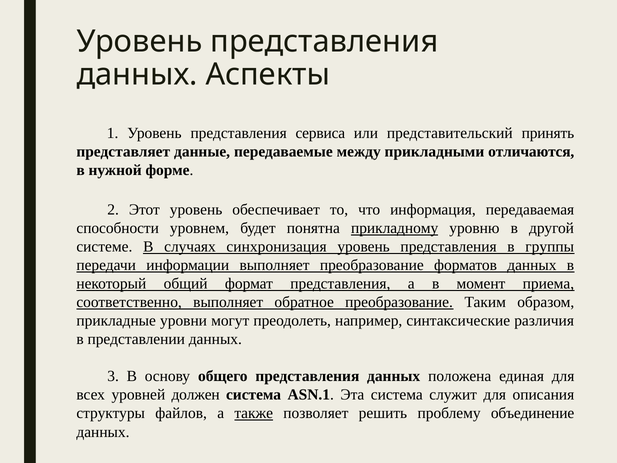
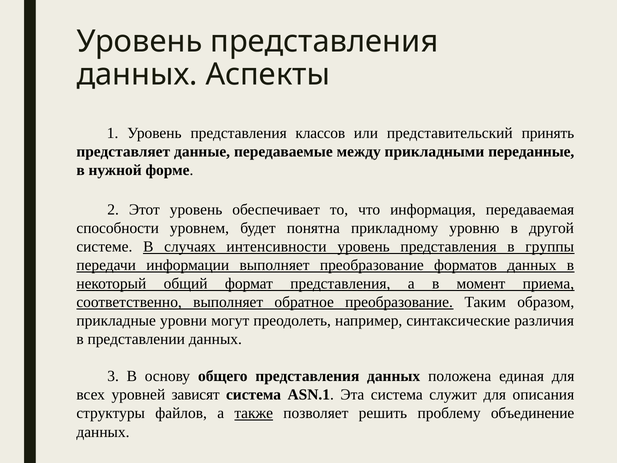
сервиса: сервиса -> классов
отличаются: отличаются -> переданные
прикладному underline: present -> none
синхронизация: синхронизация -> интенсивности
должен: должен -> зависят
